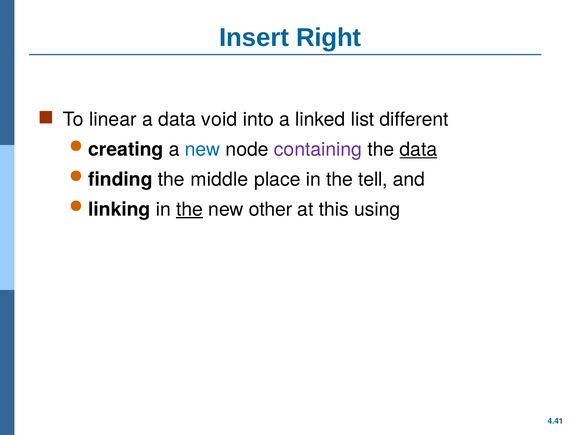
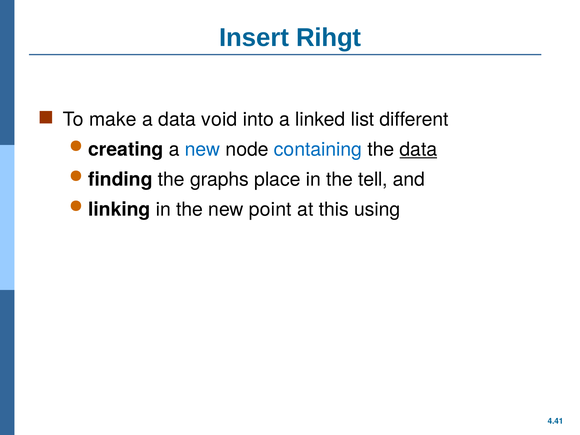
Right: Right -> Rihgt
linear: linear -> make
containing colour: purple -> blue
middle: middle -> graphs
the at (190, 209) underline: present -> none
other: other -> point
